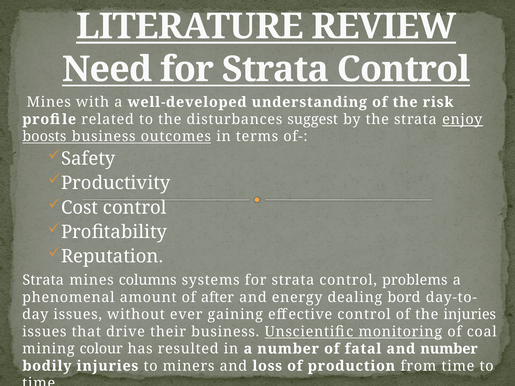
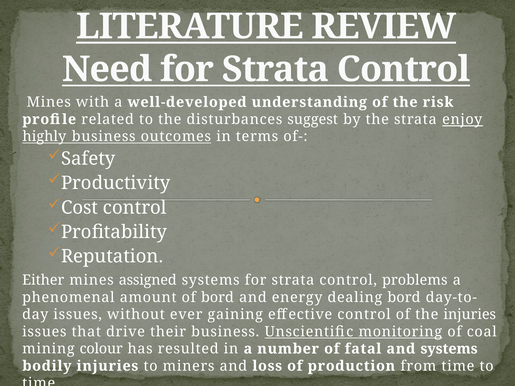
boosts: boosts -> highly
Strata at (43, 280): Strata -> Either
columns: columns -> assigned
of after: after -> bord
and number: number -> systems
